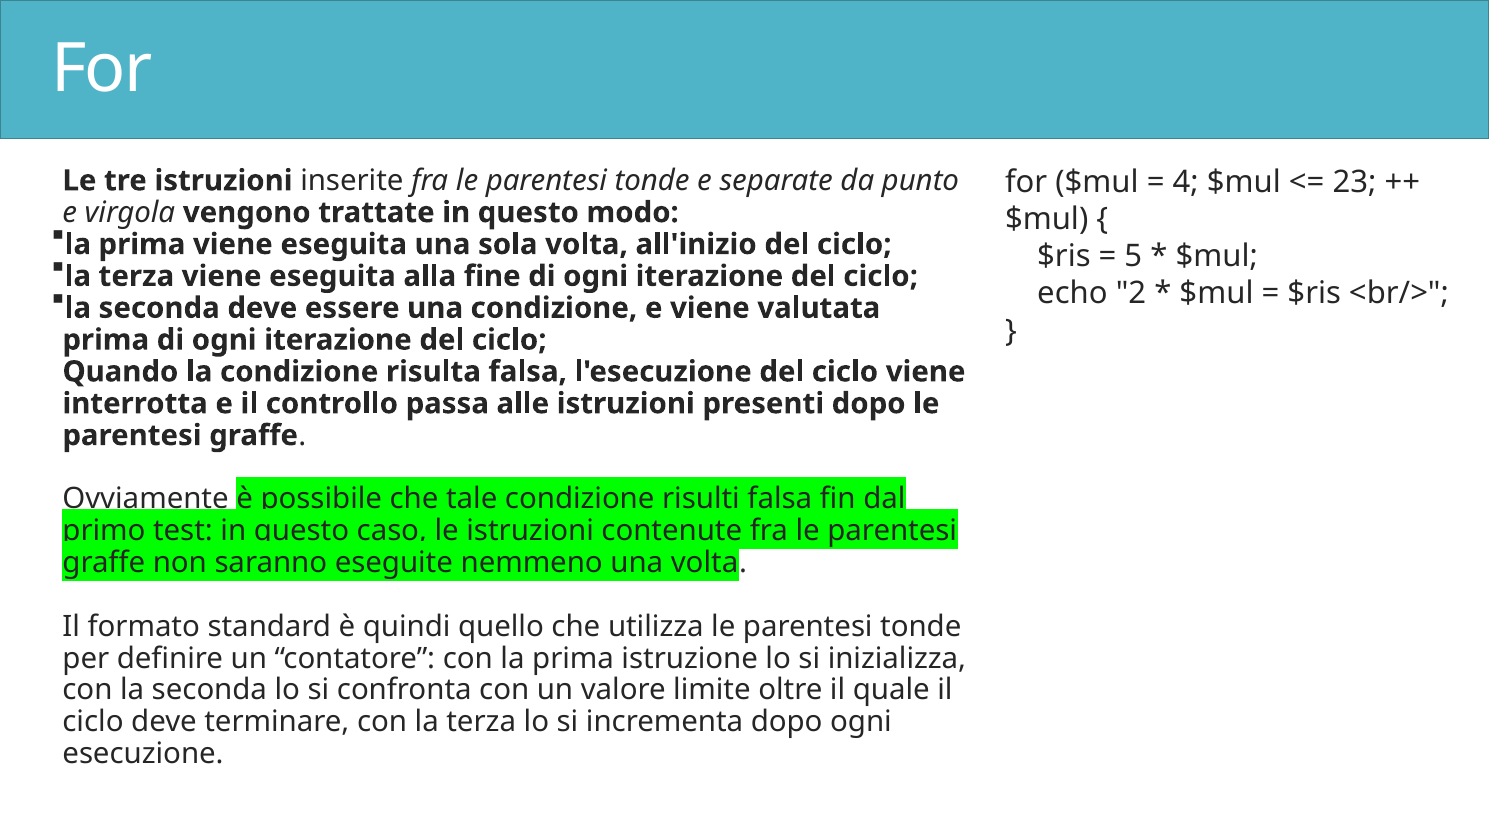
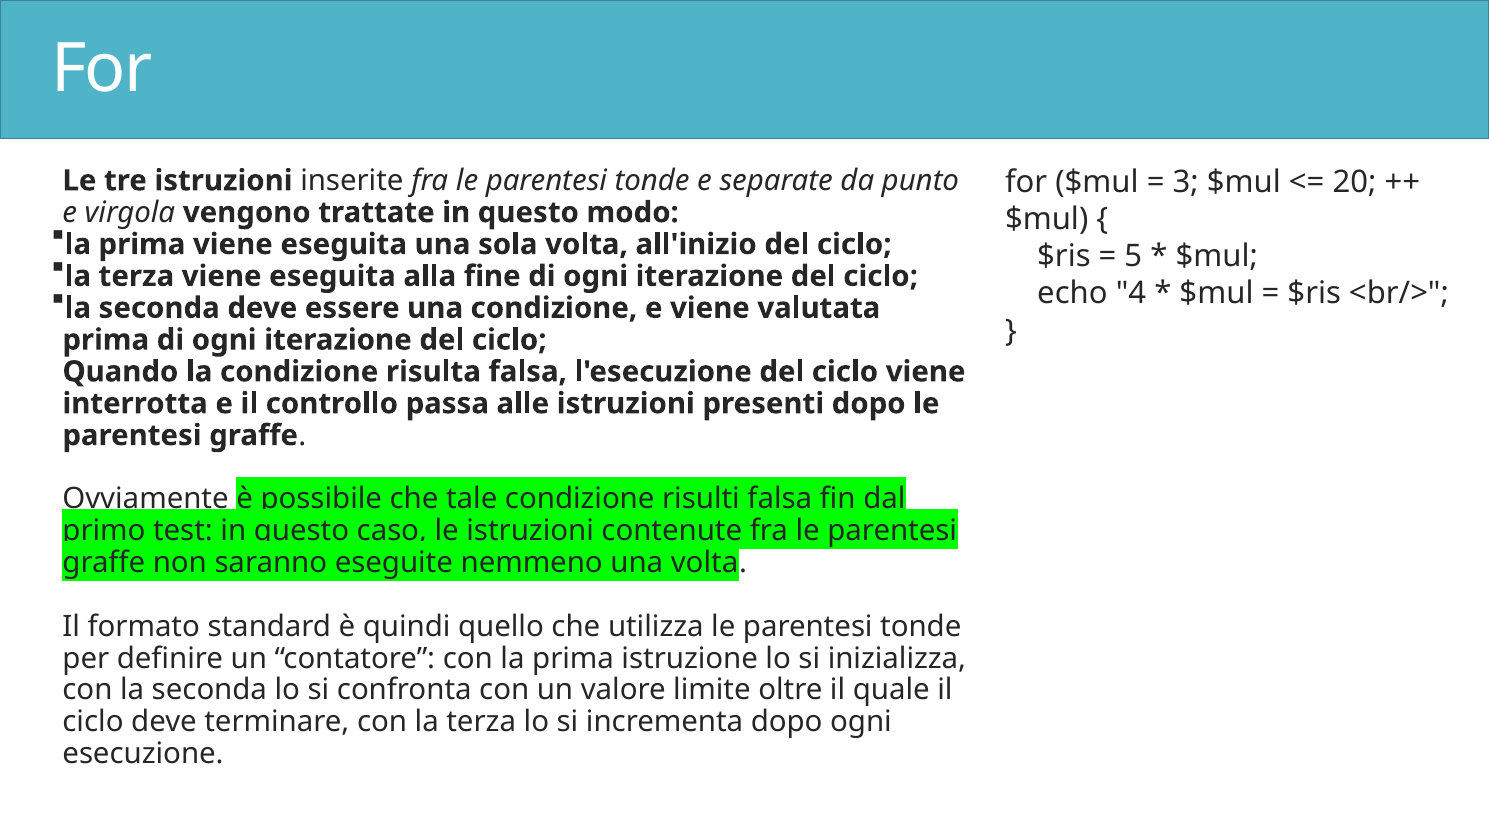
4: 4 -> 3
23: 23 -> 20
2: 2 -> 4
